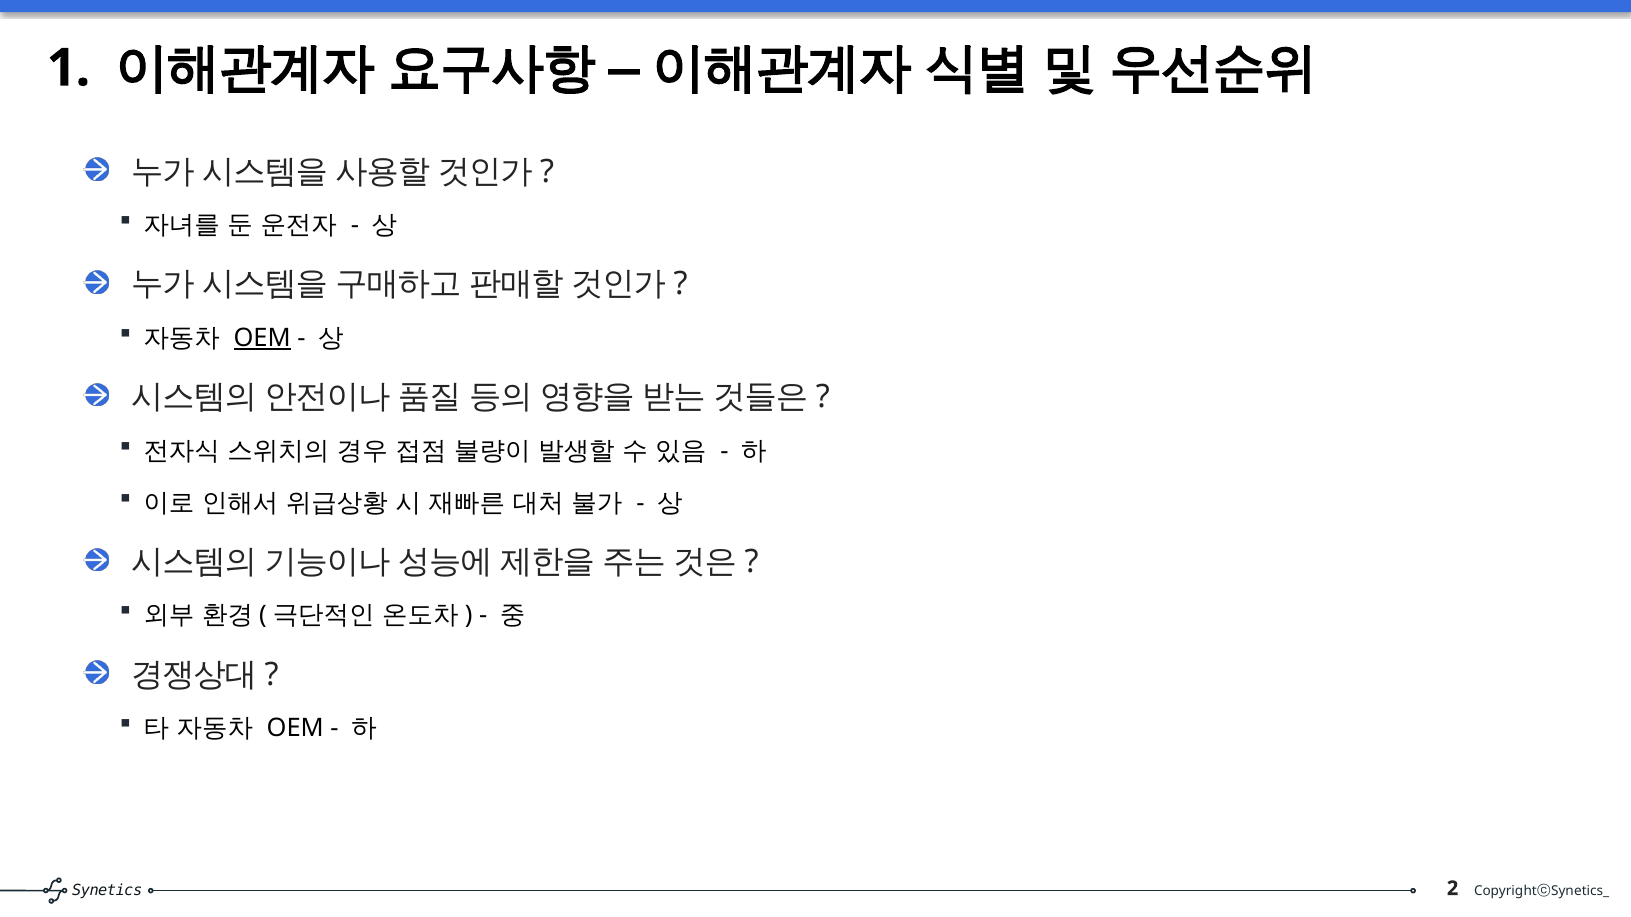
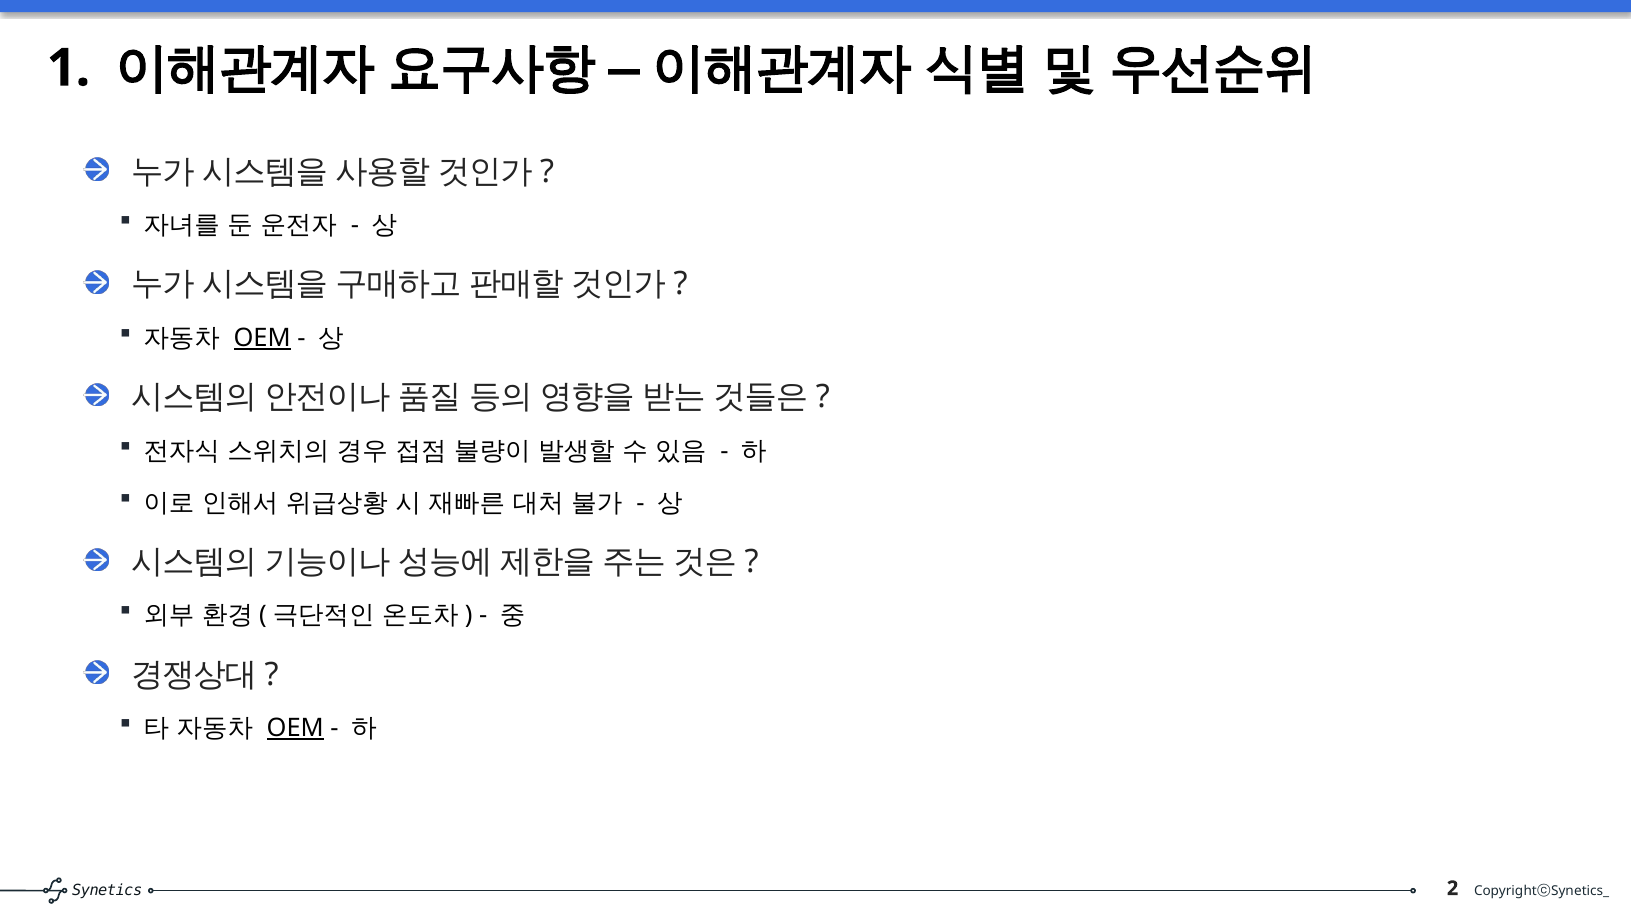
OEM at (295, 729) underline: none -> present
